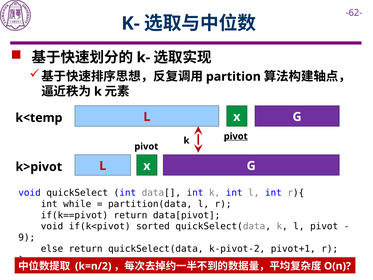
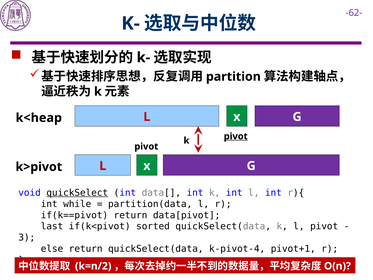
k<temp: k<temp -> k<heap
quickSelect underline: none -> present
void at (52, 226): void -> last
9: 9 -> 3
k-pivot-2: k-pivot-2 -> k-pivot-4
